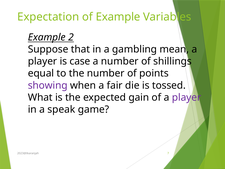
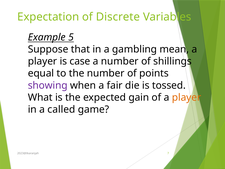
of Example: Example -> Discrete
2: 2 -> 5
player at (187, 97) colour: purple -> orange
speak: speak -> called
